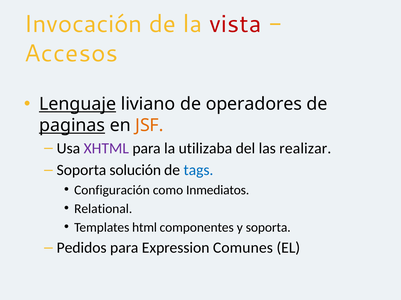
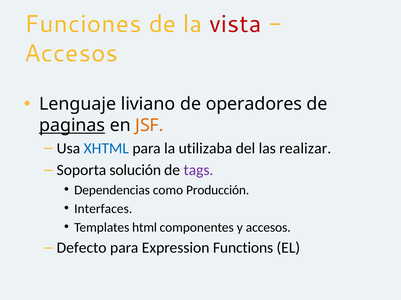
Invocación: Invocación -> Funciones
Lenguaje underline: present -> none
XHTML colour: purple -> blue
tags colour: blue -> purple
Configuración: Configuración -> Dependencias
Inmediatos: Inmediatos -> Producción
Relational: Relational -> Interfaces
y soporta: soporta -> accesos
Pedidos: Pedidos -> Defecto
Comunes: Comunes -> Functions
